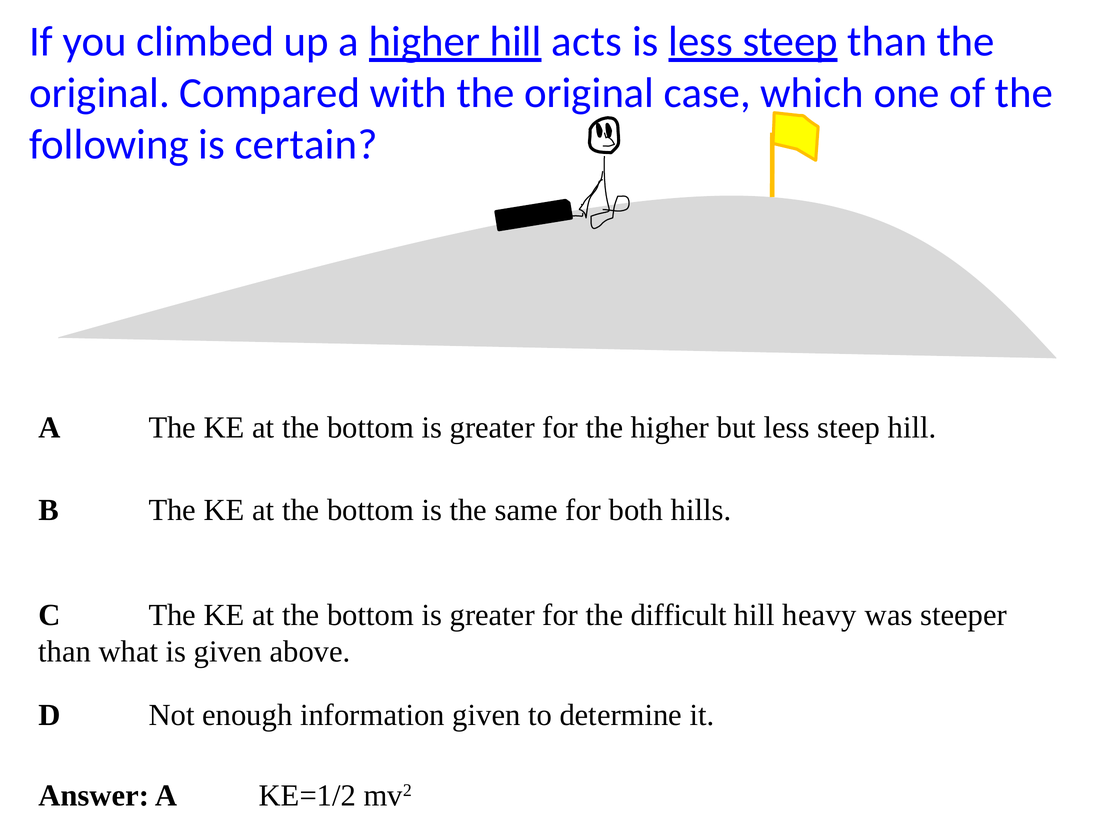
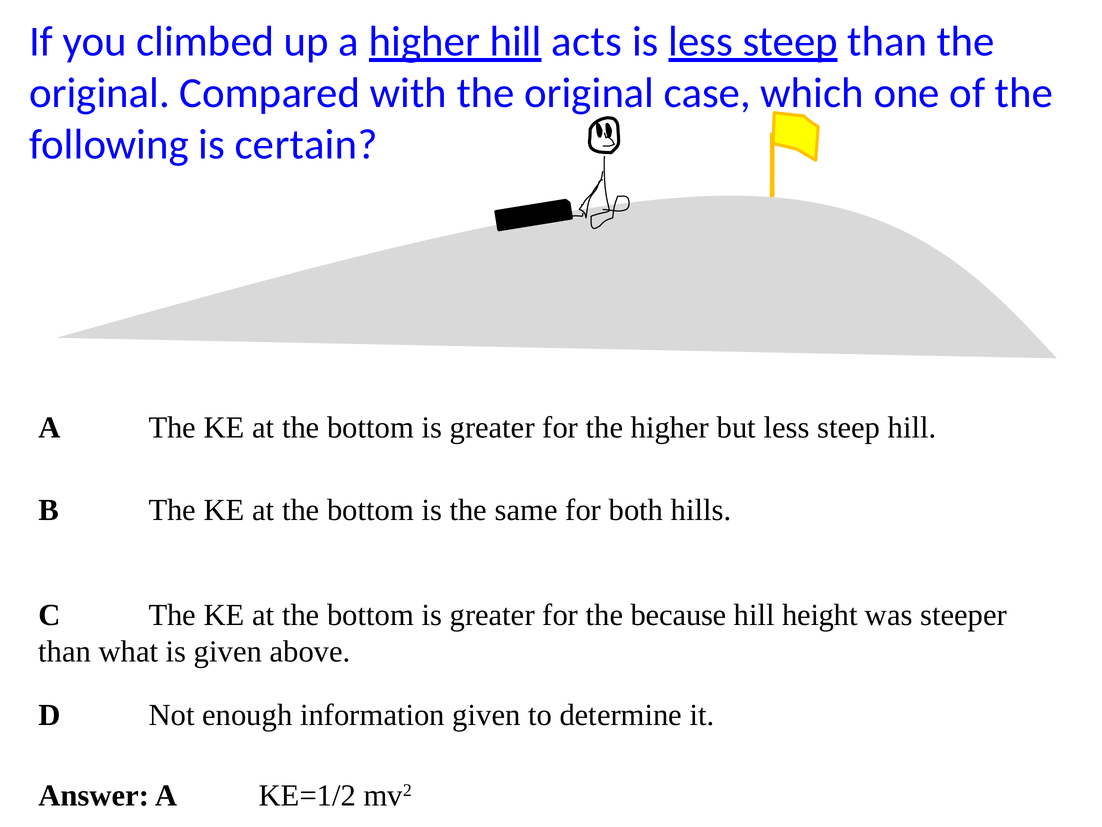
difficult: difficult -> because
heavy: heavy -> height
